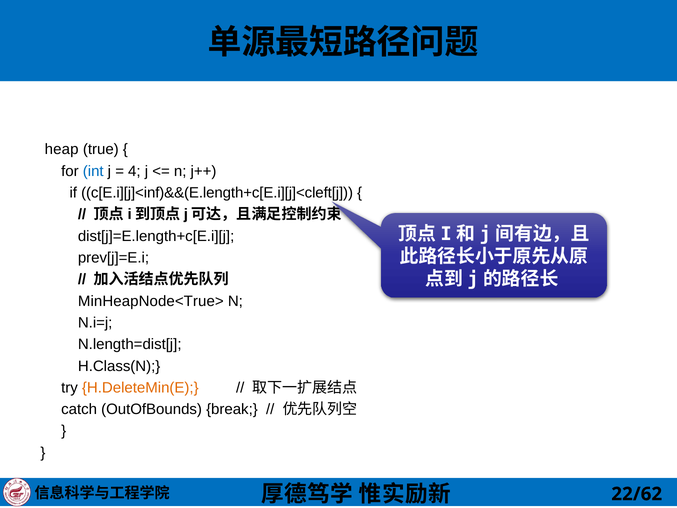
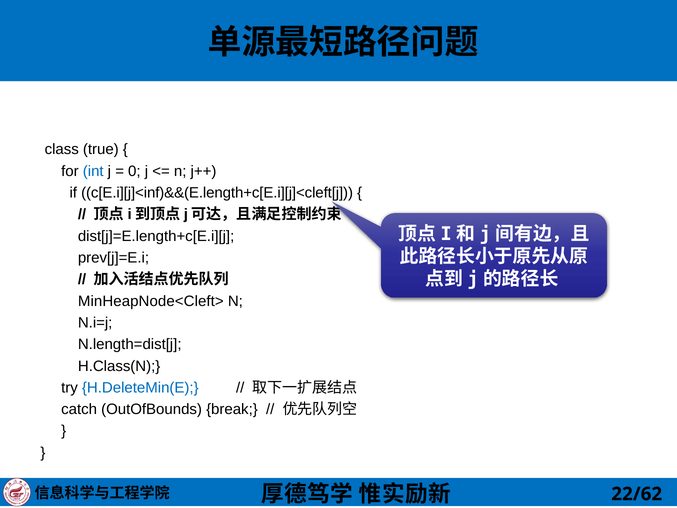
heap: heap -> class
4: 4 -> 0
MinHeapNode<True>: MinHeapNode<True> -> MinHeapNode<Cleft>
H.DeleteMin(E colour: orange -> blue
